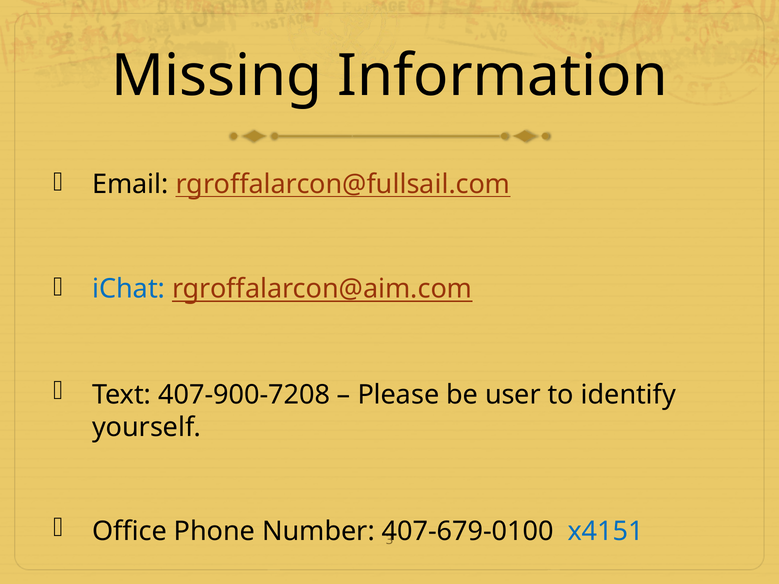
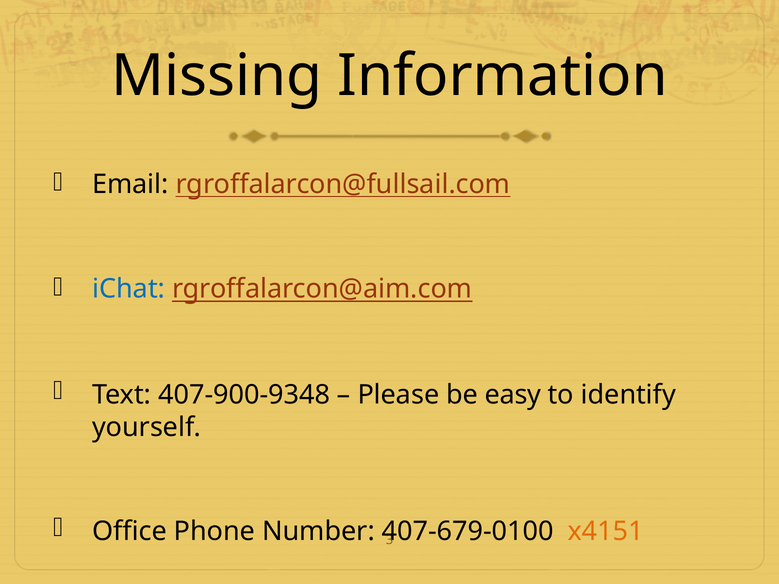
407-900-7208: 407-900-7208 -> 407-900-9348
user: user -> easy
x4151 colour: blue -> orange
